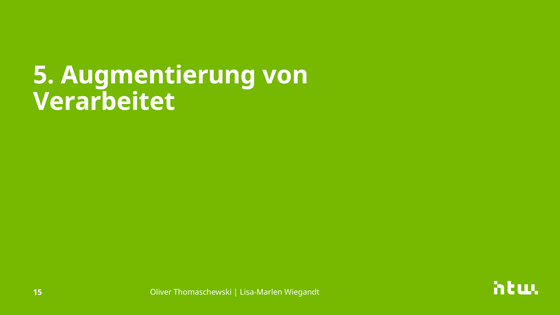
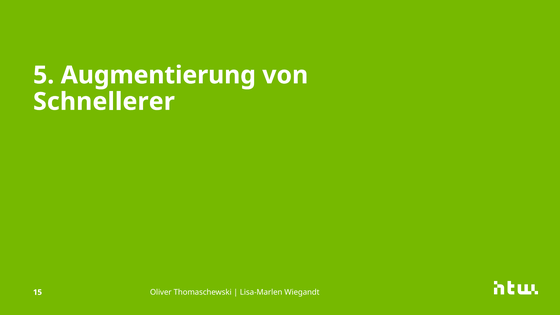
Verarbeitet: Verarbeitet -> Schnellerer
